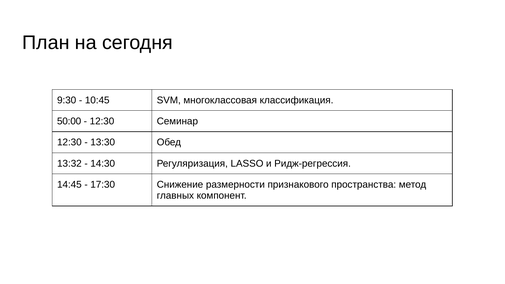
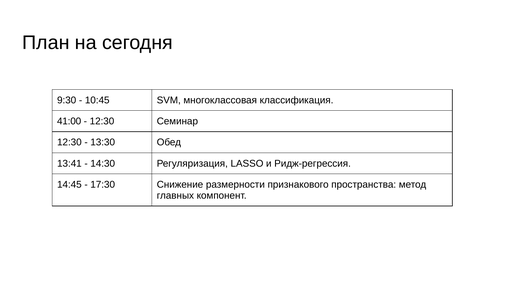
50:00: 50:00 -> 41:00
13:32: 13:32 -> 13:41
